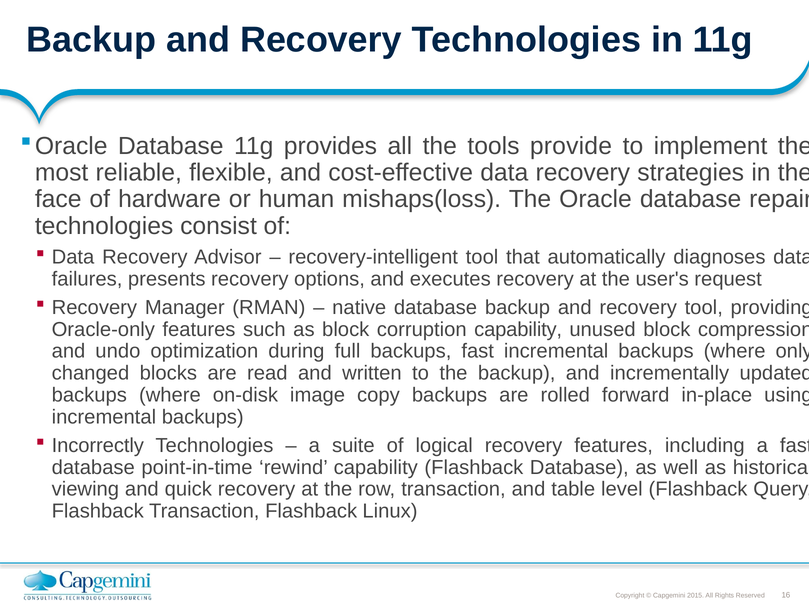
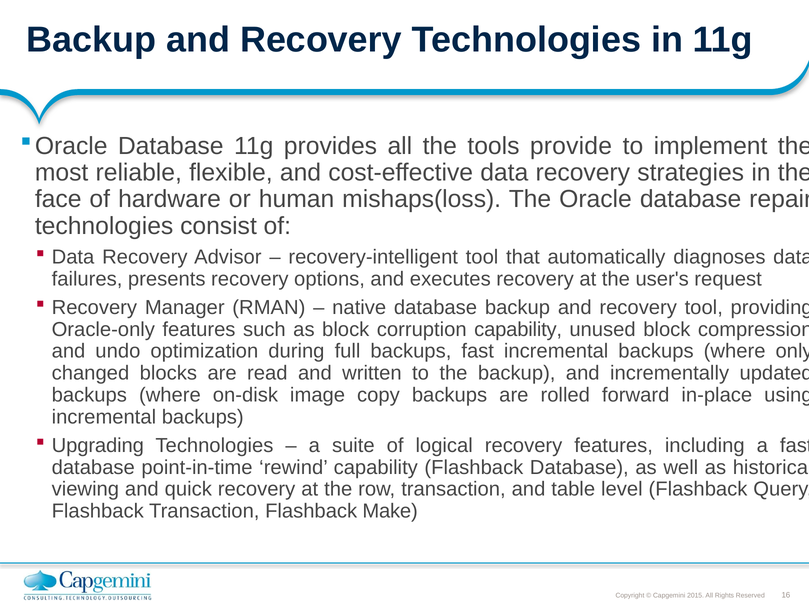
Incorrectly: Incorrectly -> Upgrading
Linux: Linux -> Make
